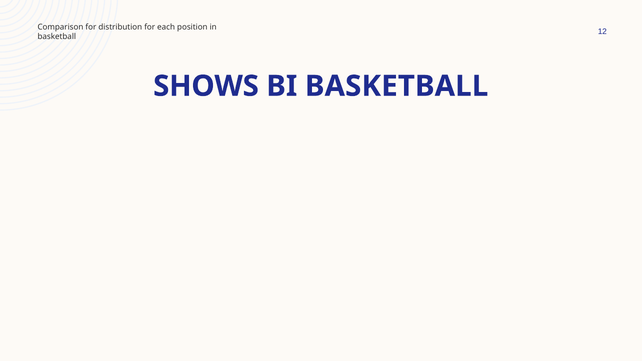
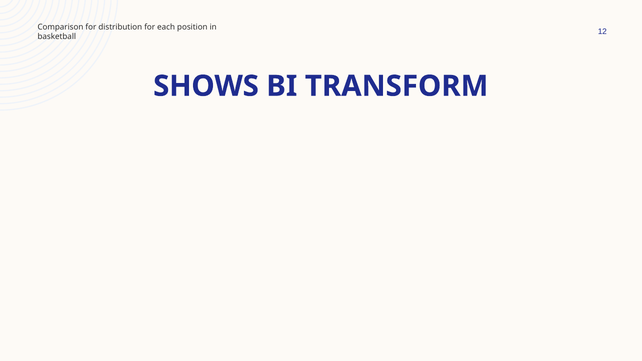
BI BASKETBALL: BASKETBALL -> TRANSFORM
